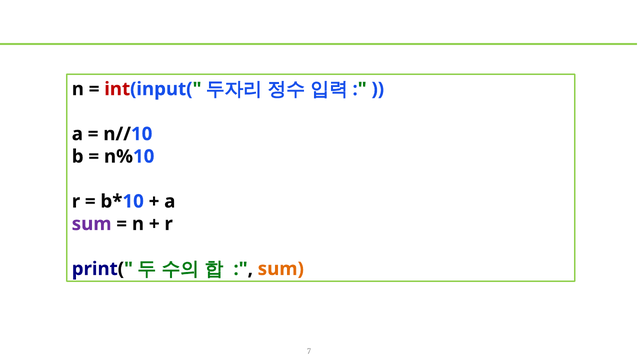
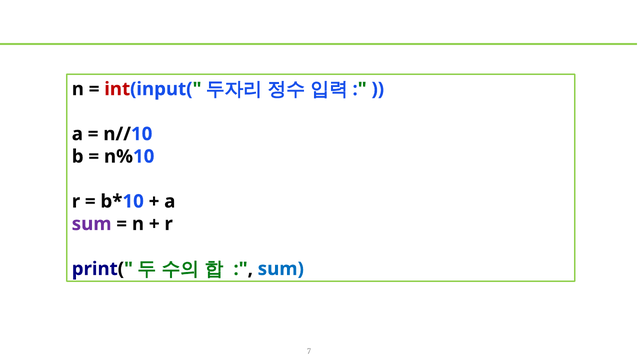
sum at (281, 269) colour: orange -> blue
